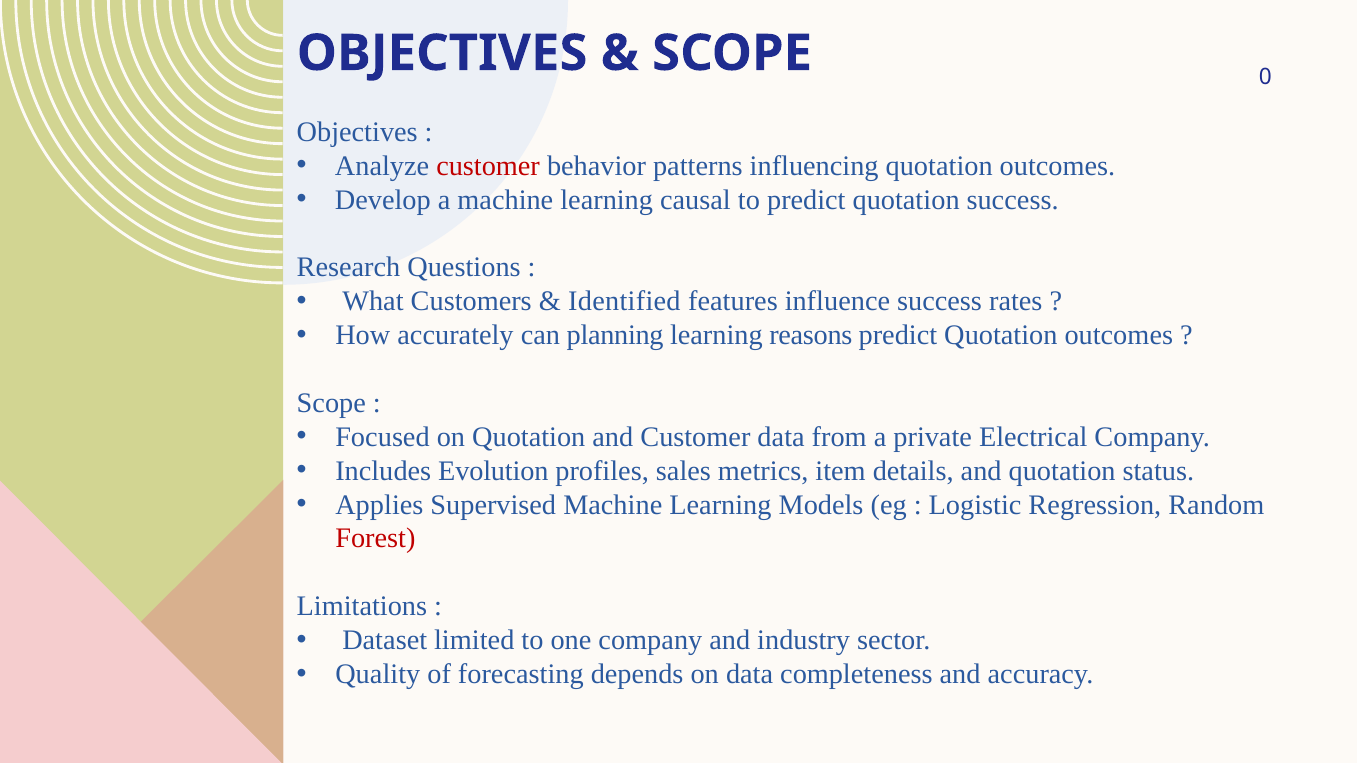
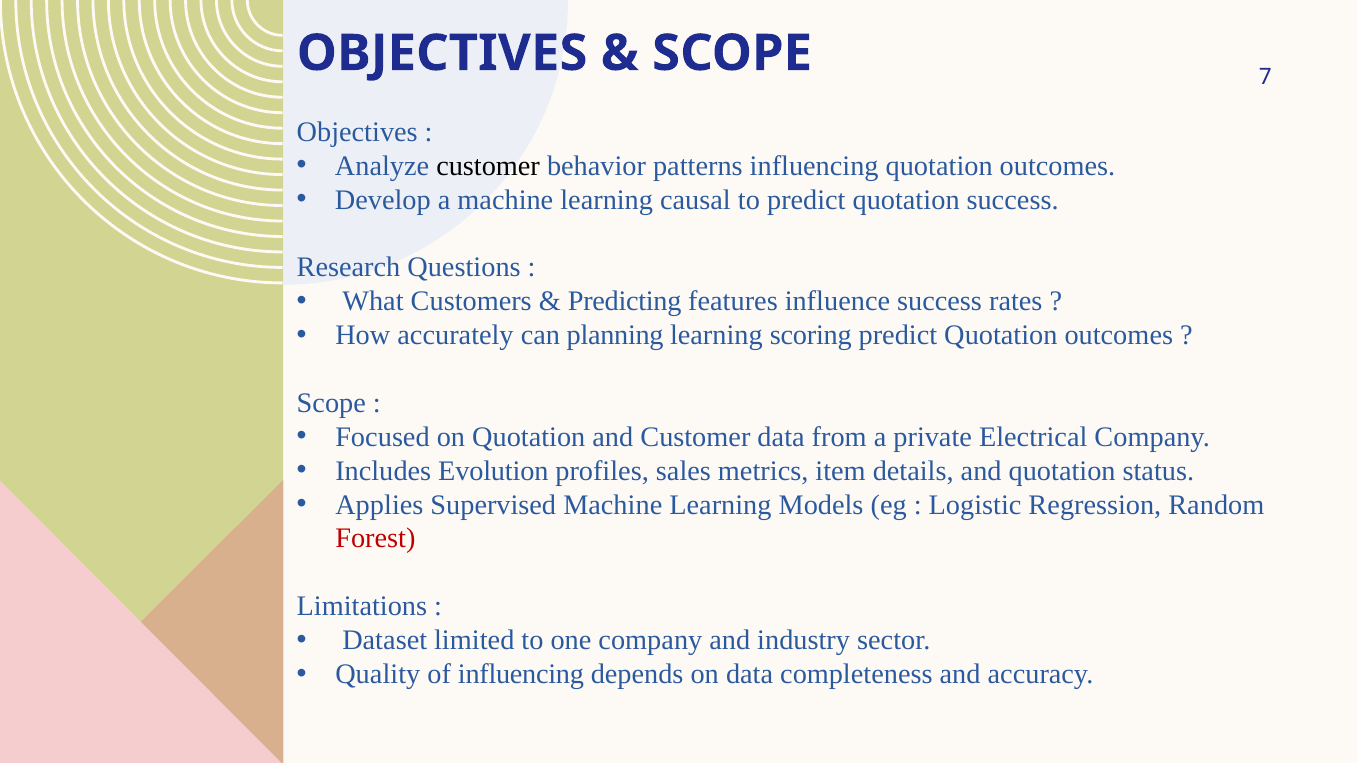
0: 0 -> 7
customer at (488, 166) colour: red -> black
Identified: Identified -> Predicting
reasons: reasons -> scoring
of forecasting: forecasting -> influencing
